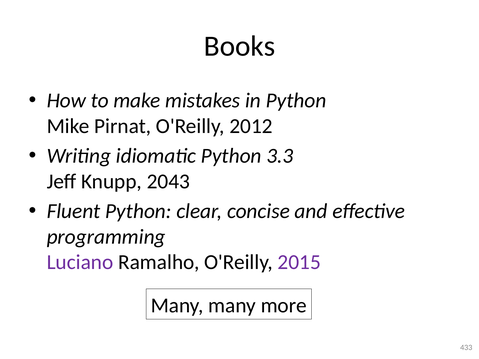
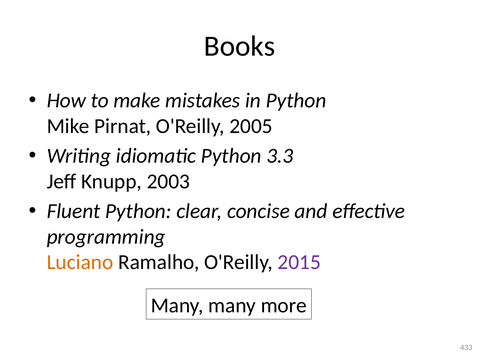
2012: 2012 -> 2005
2043: 2043 -> 2003
Luciano colour: purple -> orange
